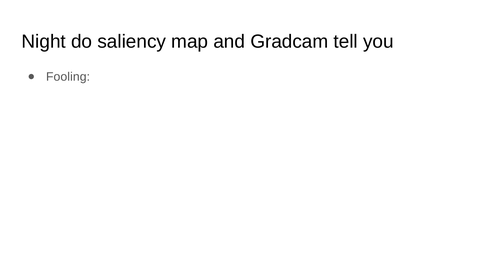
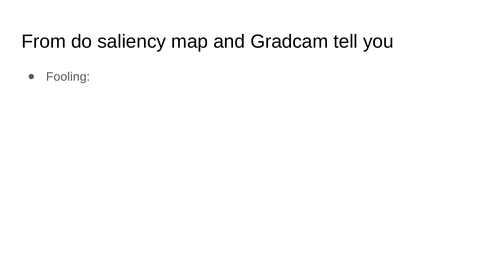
Night: Night -> From
